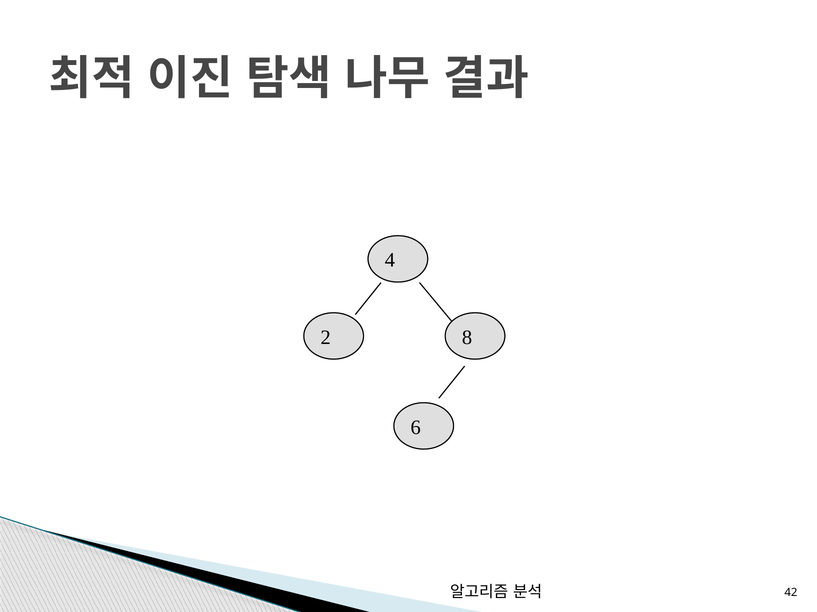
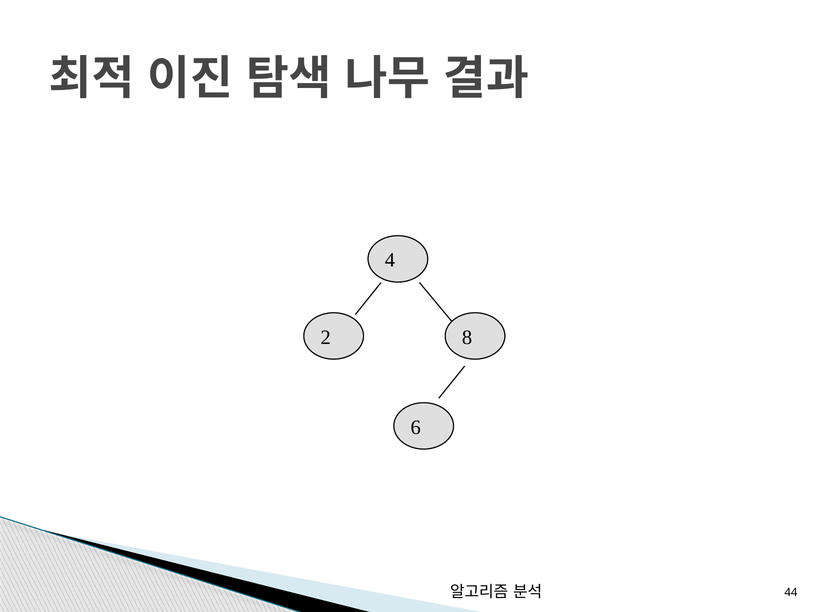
42: 42 -> 44
